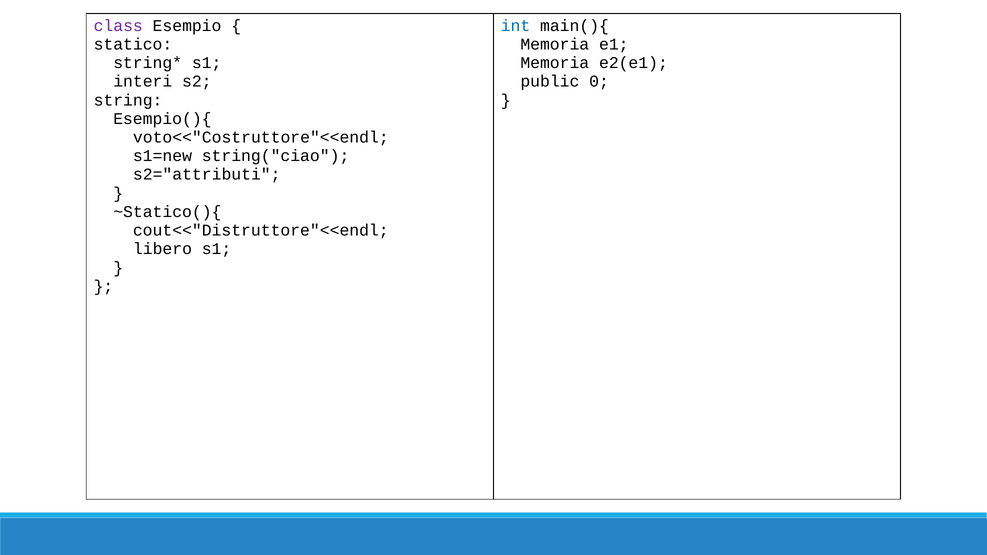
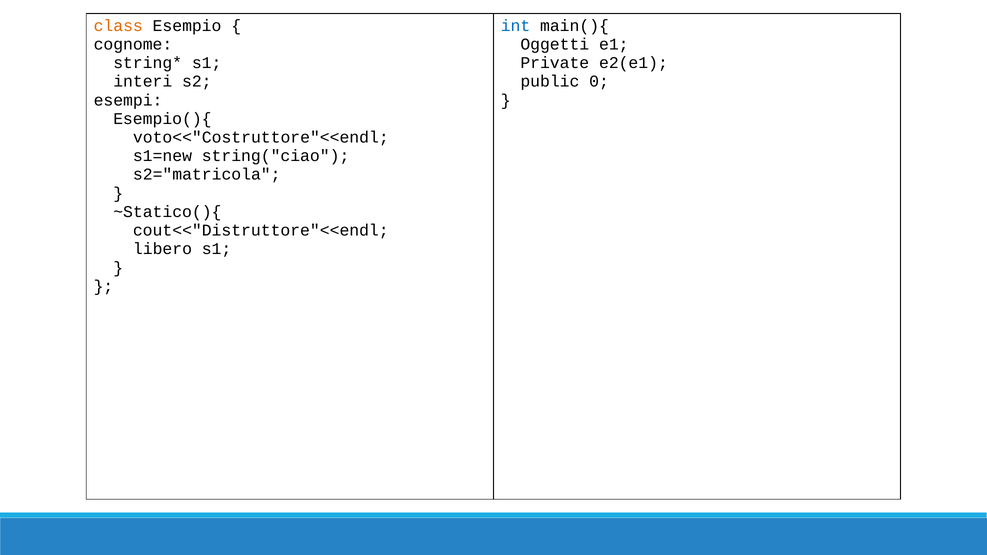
class colour: purple -> orange
statico: statico -> cognome
Memoria at (555, 44): Memoria -> Oggetti
Memoria at (555, 63): Memoria -> Private
string: string -> esempi
s2="attributi: s2="attributi -> s2="matricola
